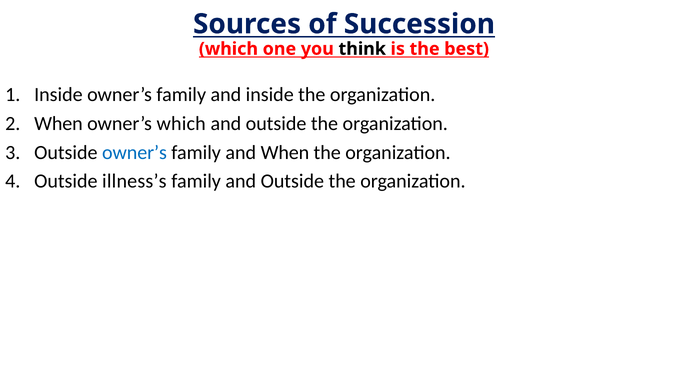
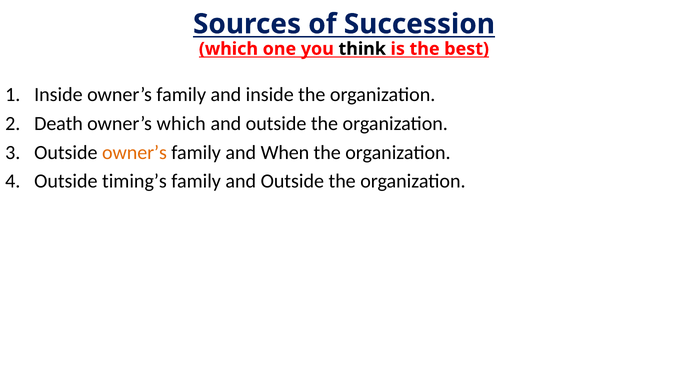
When at (58, 124): When -> Death
owner’s at (134, 152) colour: blue -> orange
illness’s: illness’s -> timing’s
